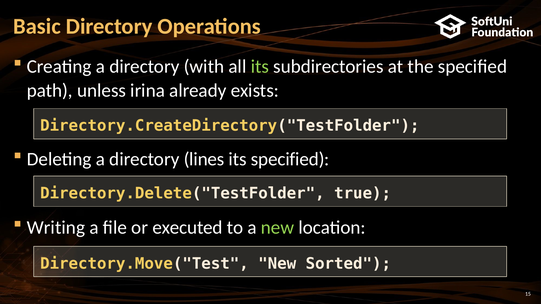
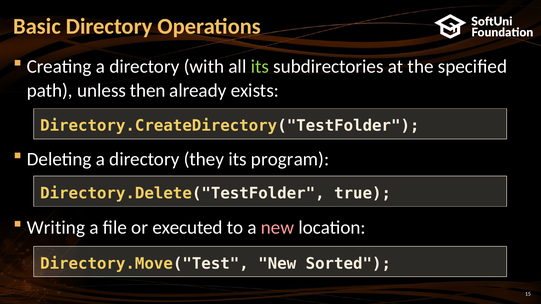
irina: irina -> then
lines: lines -> they
its specified: specified -> program
new at (278, 228) colour: light green -> pink
